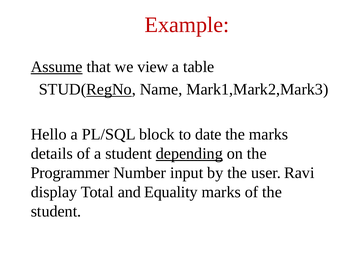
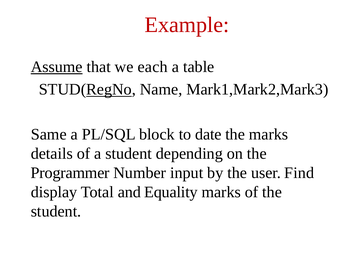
view: view -> each
Hello: Hello -> Same
depending underline: present -> none
Ravi: Ravi -> Find
